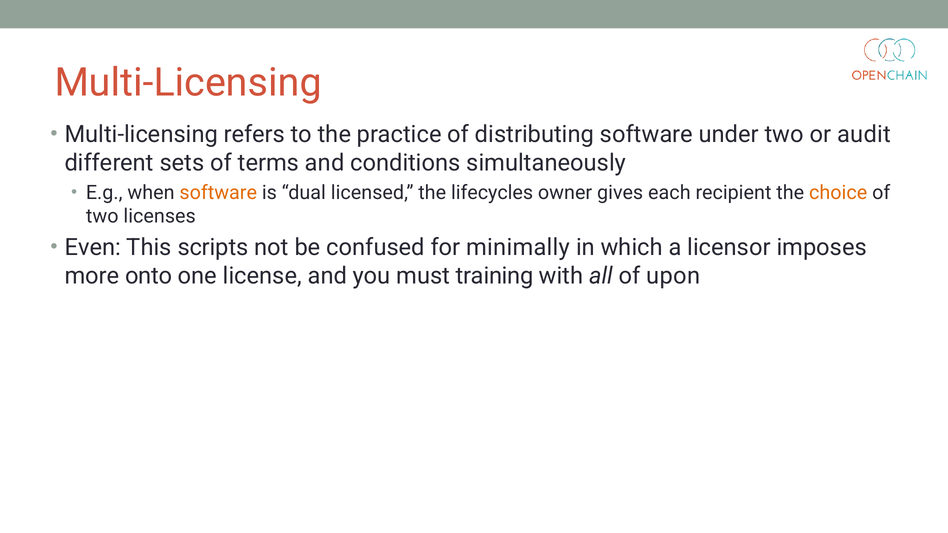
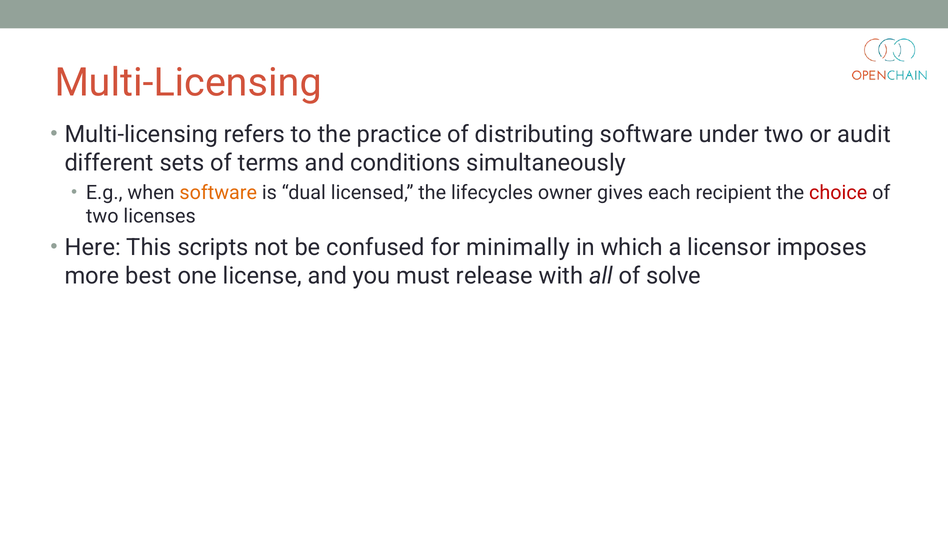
choice colour: orange -> red
Even: Even -> Here
onto: onto -> best
training: training -> release
upon: upon -> solve
